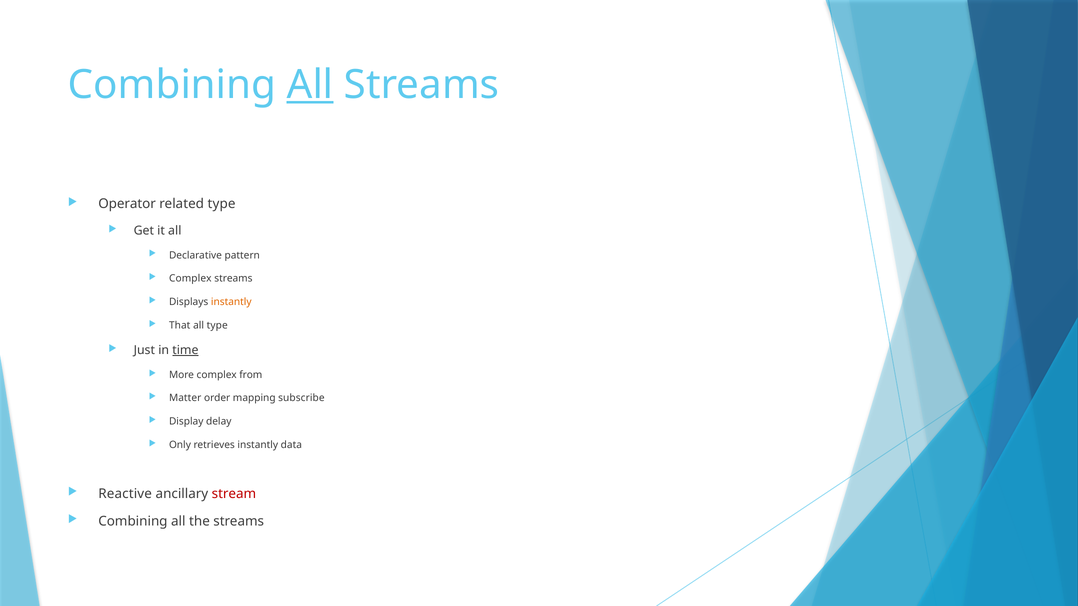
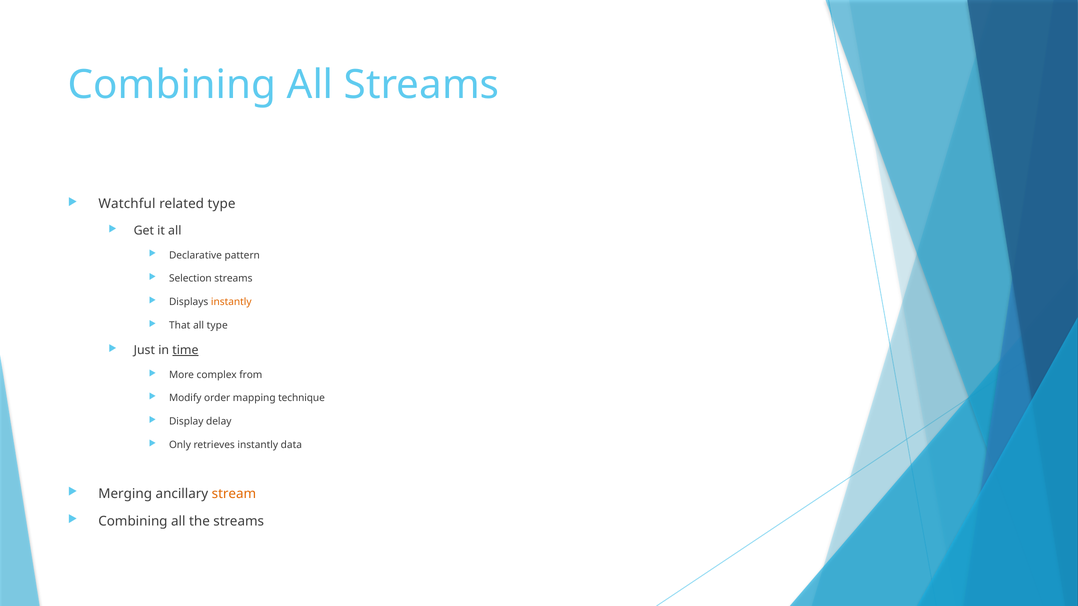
All at (310, 85) underline: present -> none
Operator: Operator -> Watchful
Complex at (190, 279): Complex -> Selection
Matter: Matter -> Modify
subscribe: subscribe -> technique
Reactive: Reactive -> Merging
stream colour: red -> orange
